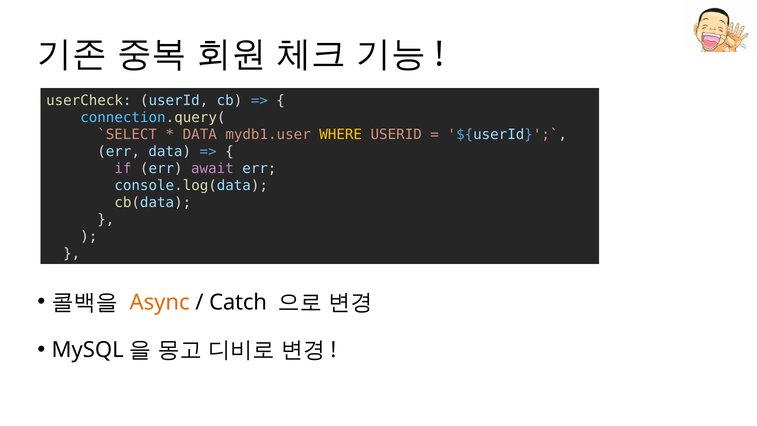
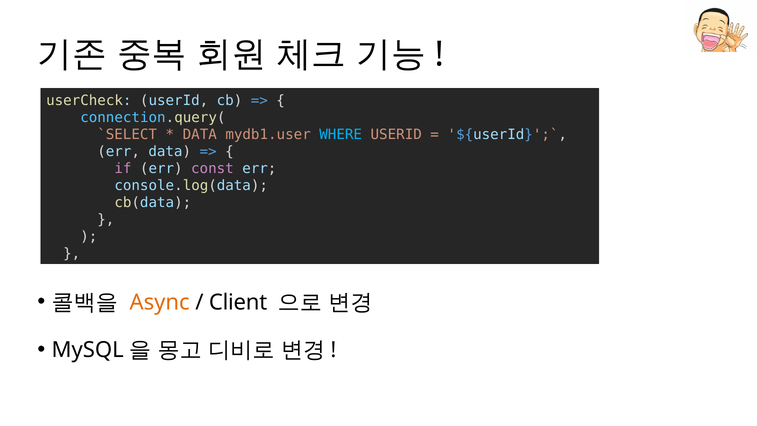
WHERE colour: yellow -> light blue
await: await -> const
Catch: Catch -> Client
